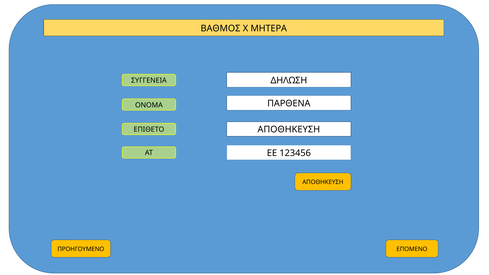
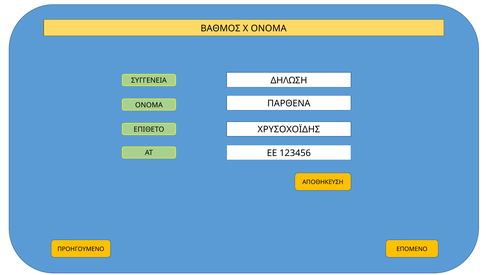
Χ ΜΗΤΕΡΑ: ΜΗΤΕΡΑ -> ΟΝΟΜΑ
ΑΠΟΘΗΚΕΥΣΗ at (289, 130): ΑΠΟΘΗΚΕΥΣΗ -> ΧΡΥΣΟΧΟΪΔΗΣ
